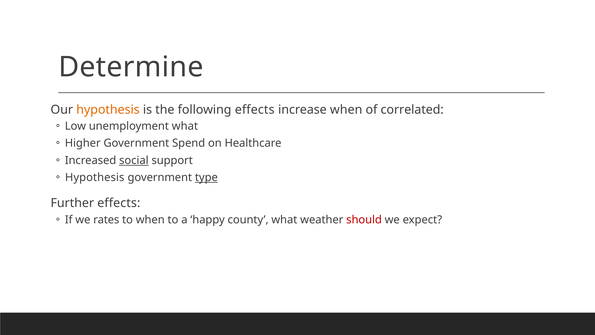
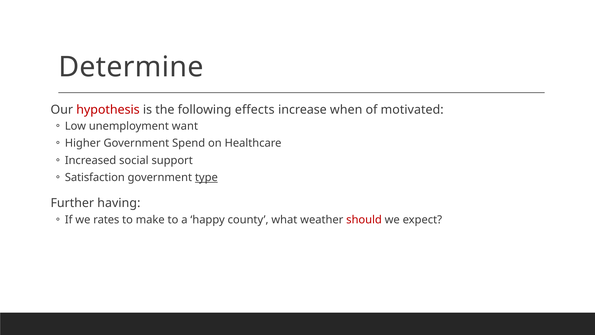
hypothesis at (108, 110) colour: orange -> red
correlated: correlated -> motivated
unemployment what: what -> want
social underline: present -> none
Hypothesis at (95, 177): Hypothesis -> Satisfaction
Further effects: effects -> having
to when: when -> make
